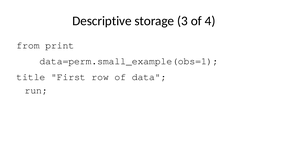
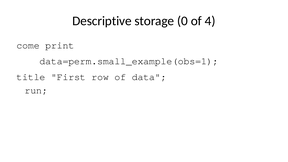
3: 3 -> 0
from: from -> come
